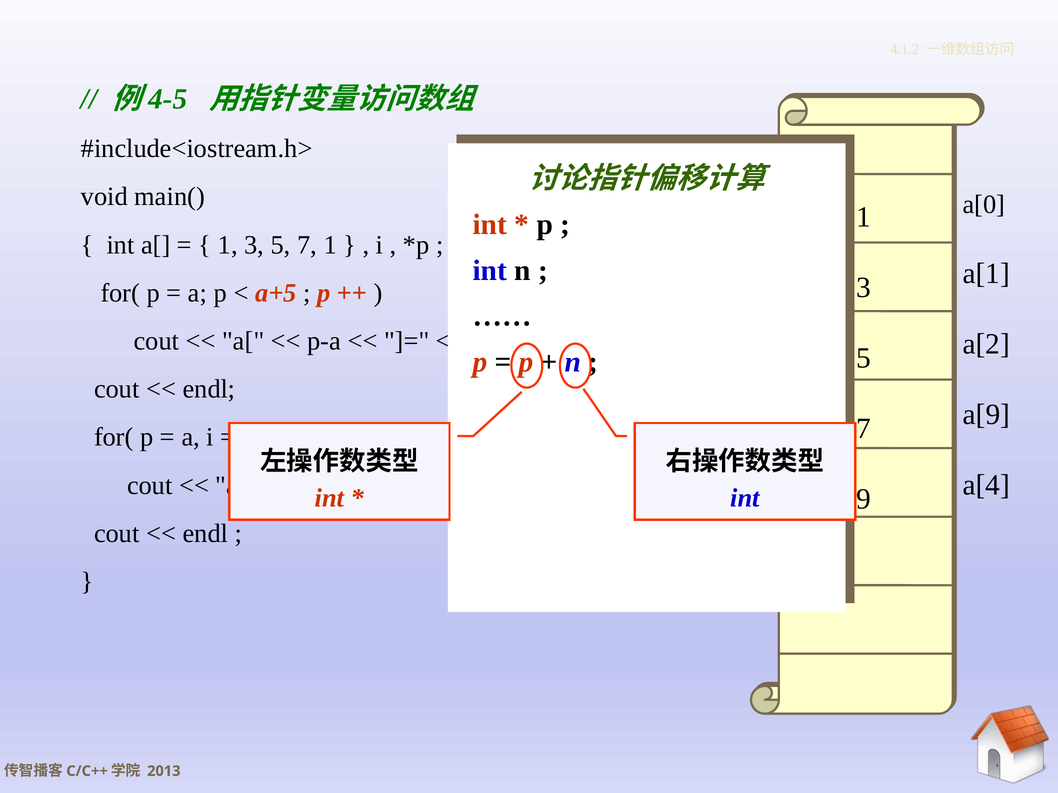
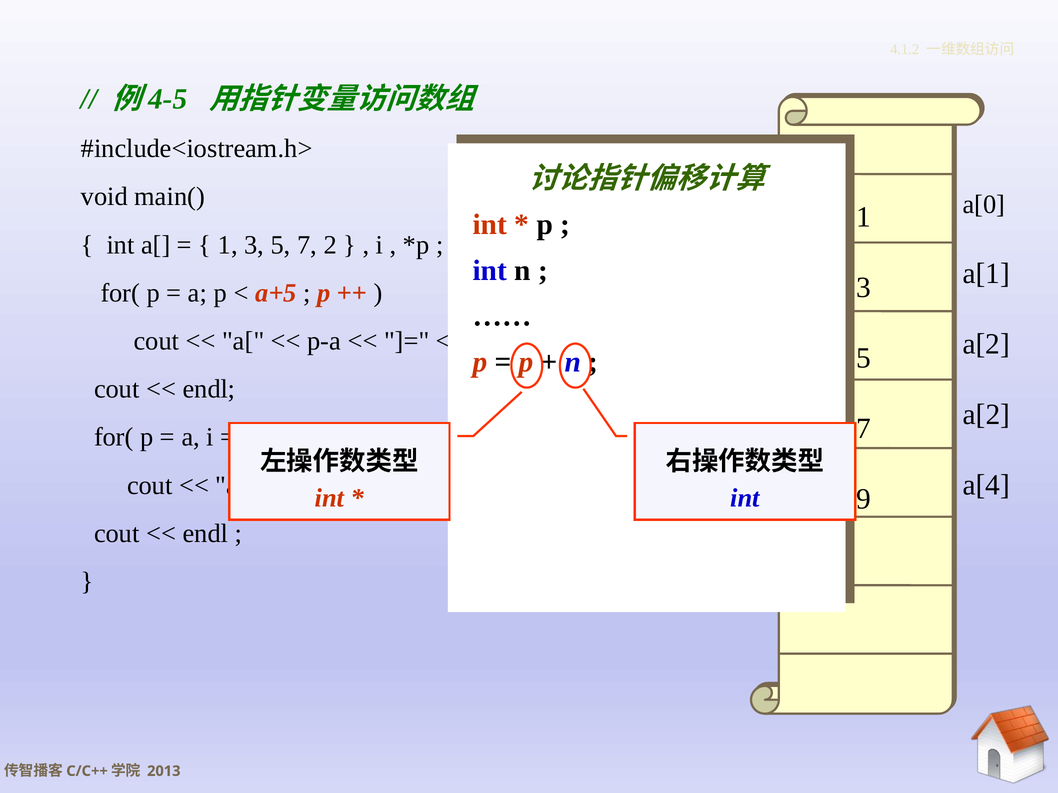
7 1: 1 -> 2
a[9 at (986, 415): a[9 -> a[2
